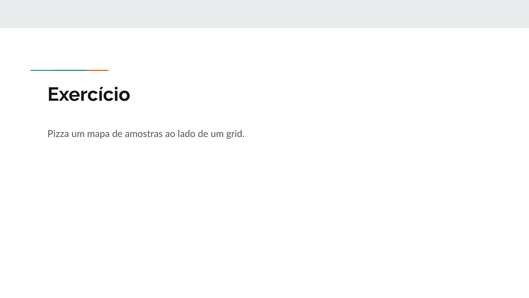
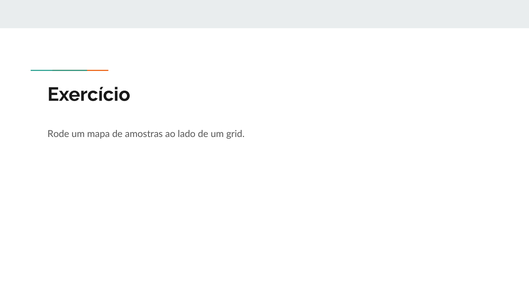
Pizza: Pizza -> Rode
